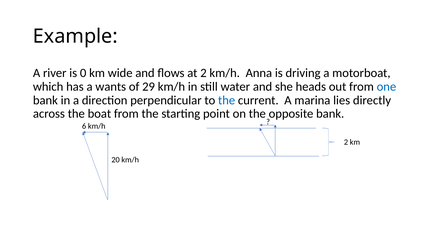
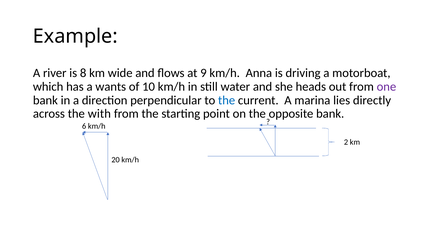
0: 0 -> 8
at 2: 2 -> 9
29: 29 -> 10
one colour: blue -> purple
boat: boat -> with
